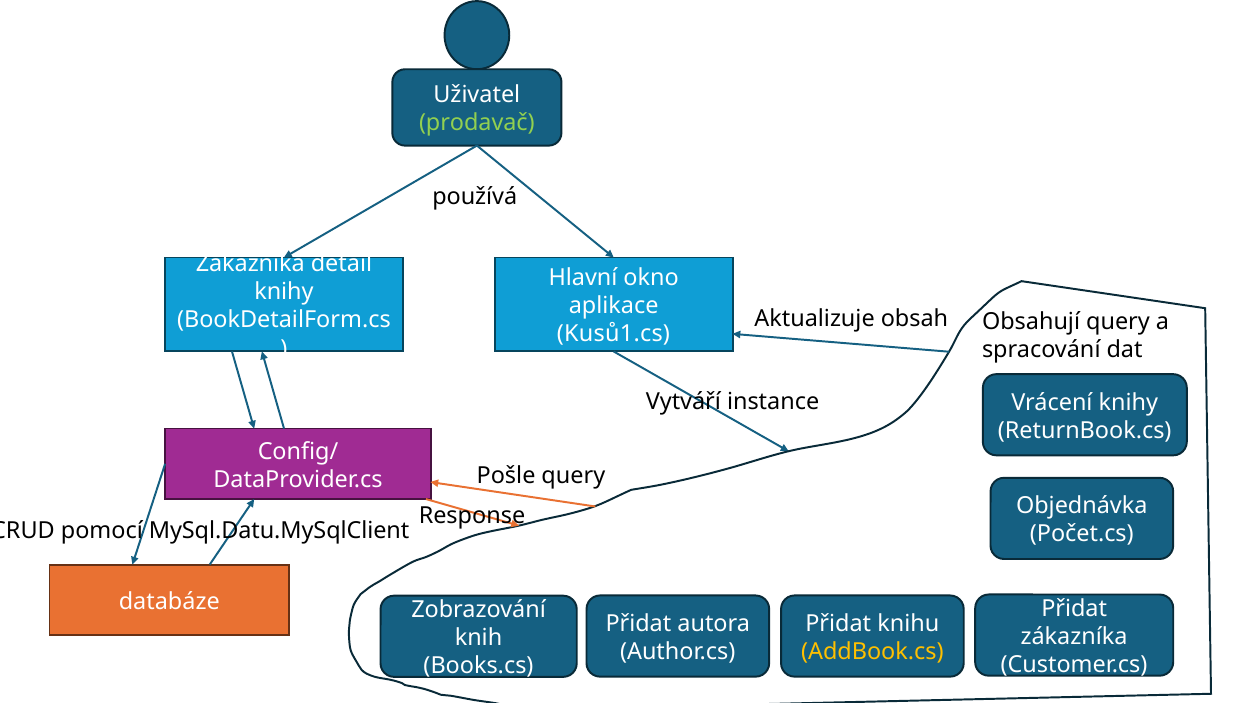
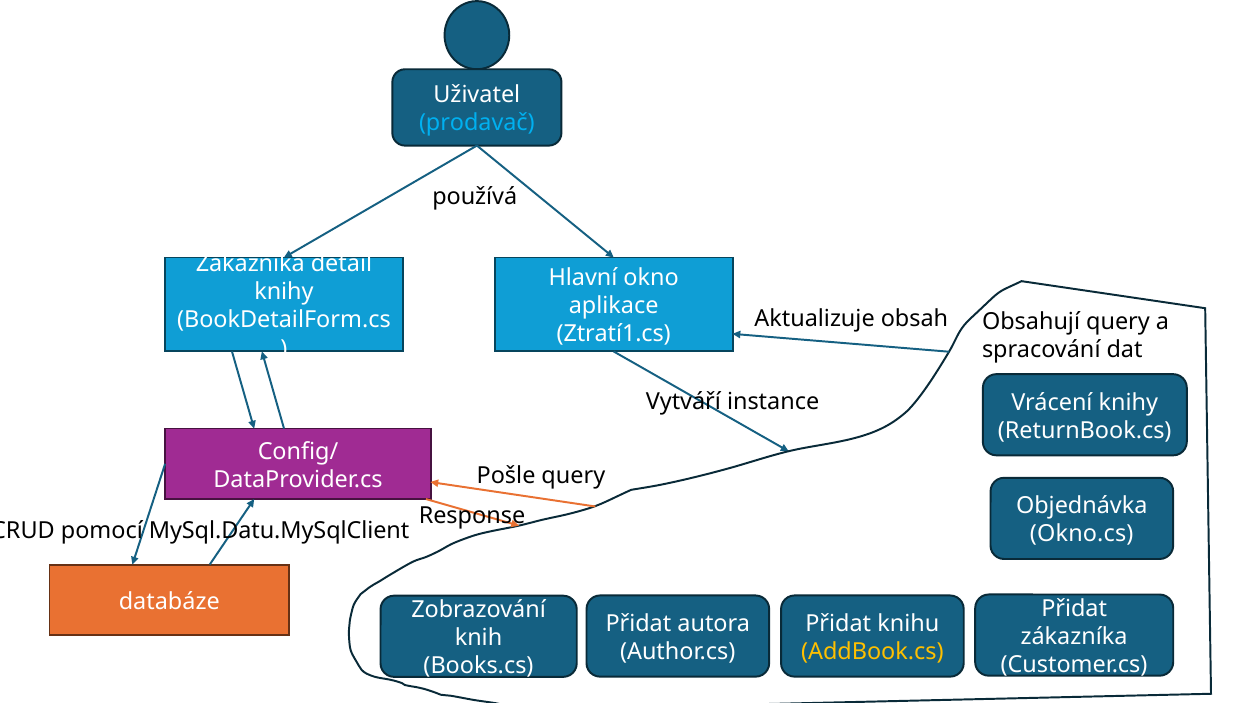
prodavač colour: light green -> light blue
Kusů1.cs: Kusů1.cs -> Ztratí1.cs
Počet.cs: Počet.cs -> Okno.cs
